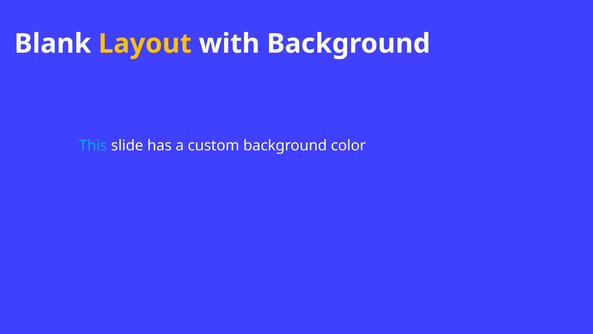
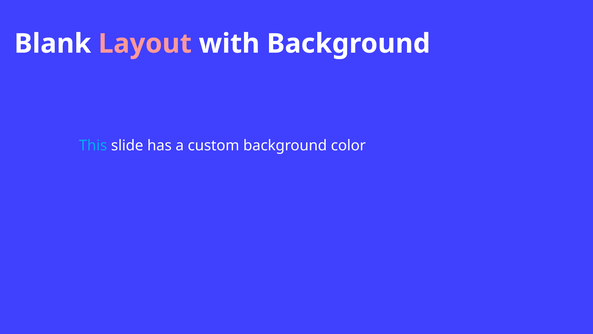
Layout colour: yellow -> pink
